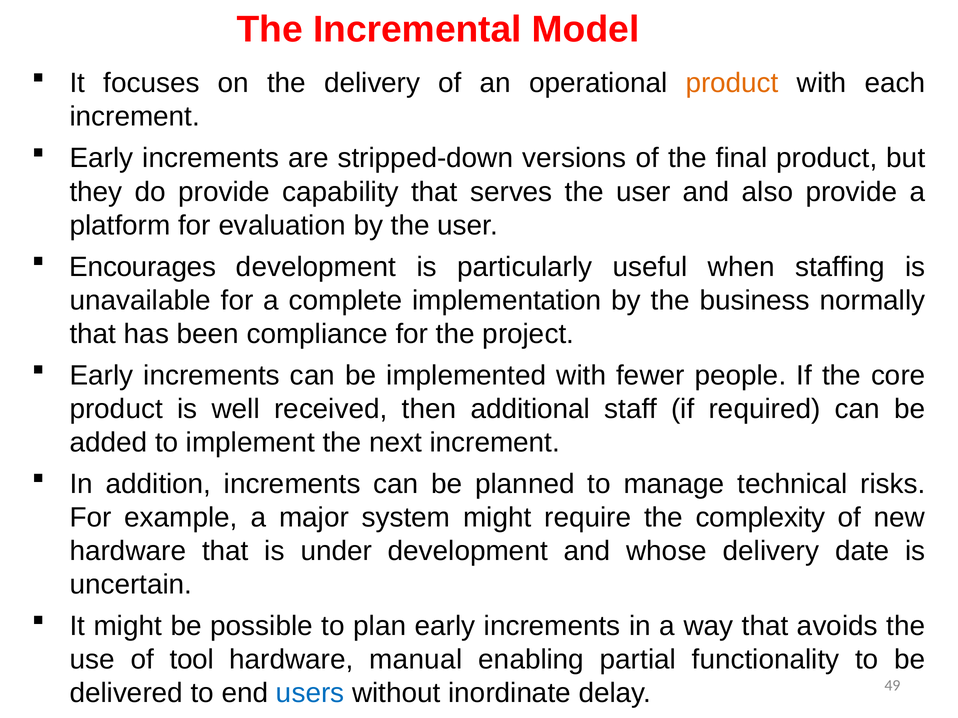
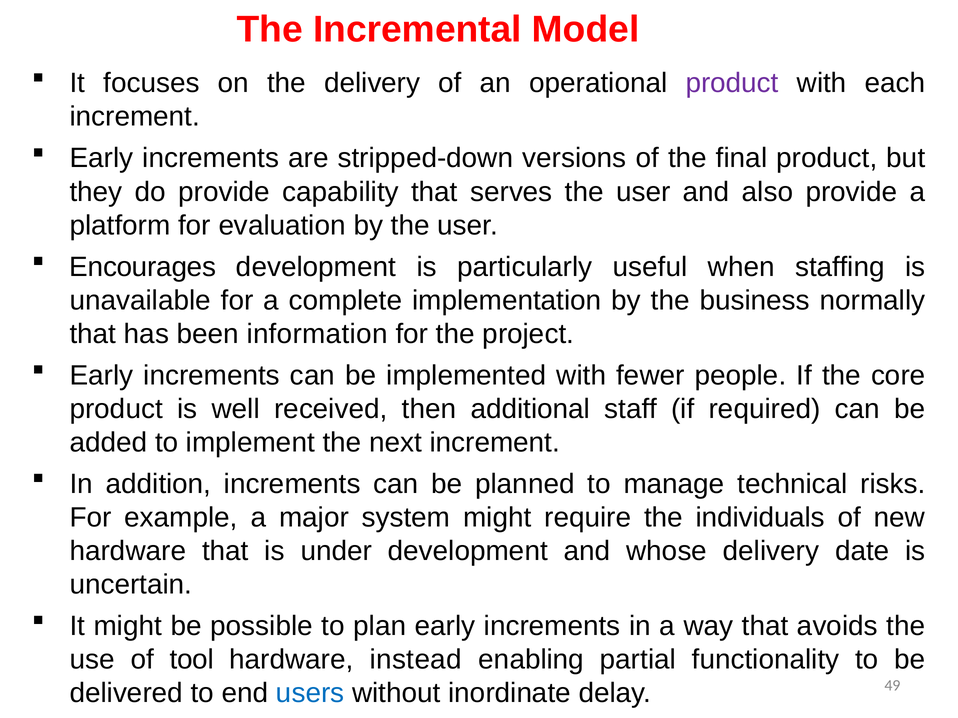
product at (732, 83) colour: orange -> purple
compliance: compliance -> information
complexity: complexity -> individuals
manual: manual -> instead
